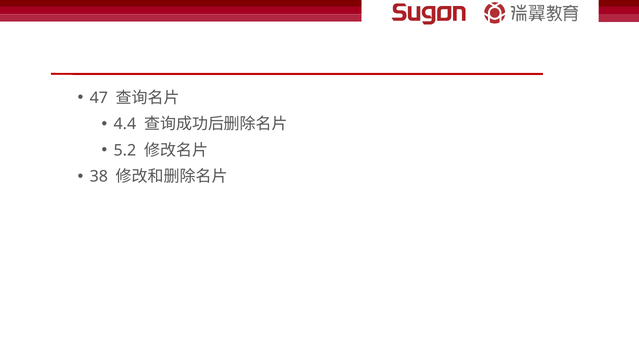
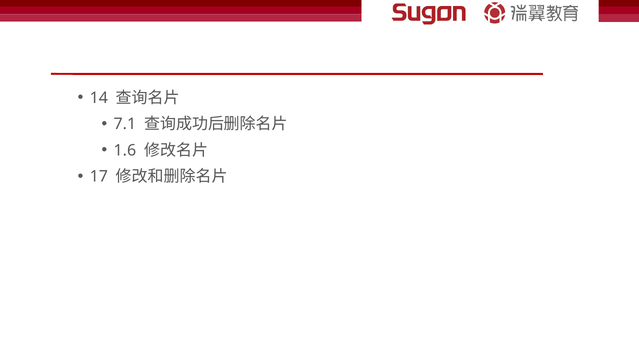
47: 47 -> 14
4.4: 4.4 -> 7.1
5.2: 5.2 -> 1.6
38: 38 -> 17
